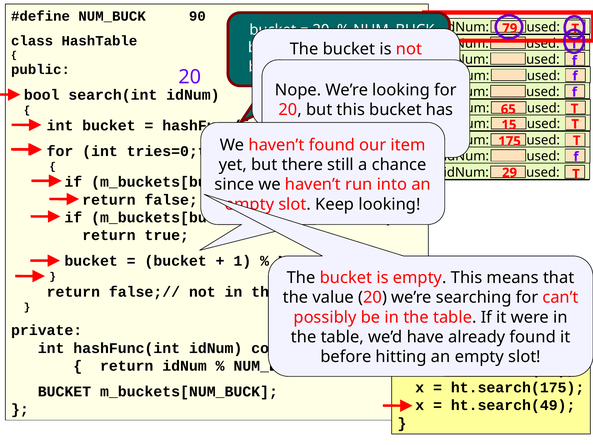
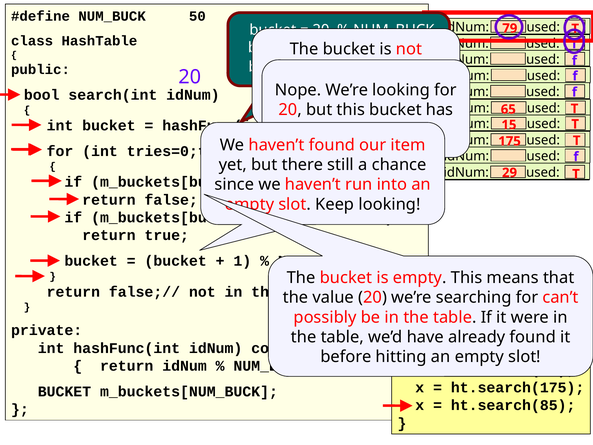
90: 90 -> 50
ht.search(49: ht.search(49 -> ht.search(85
